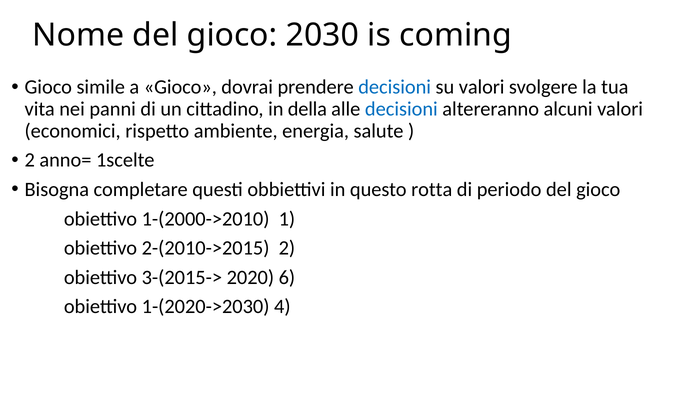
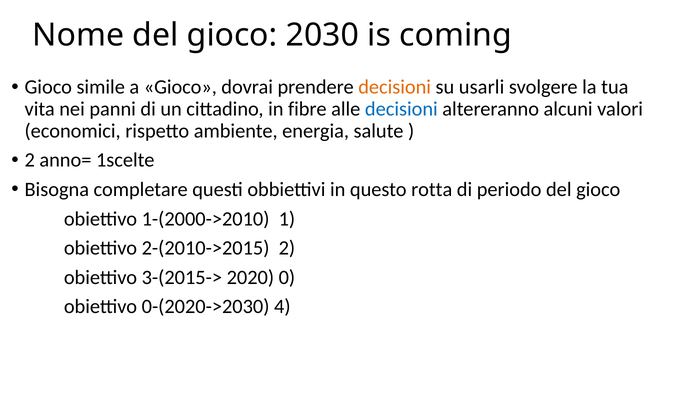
decisioni at (395, 87) colour: blue -> orange
su valori: valori -> usarli
della: della -> fibre
6: 6 -> 0
1-(2020->2030: 1-(2020->2030 -> 0-(2020->2030
